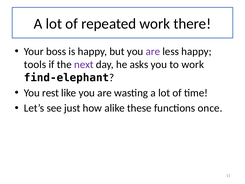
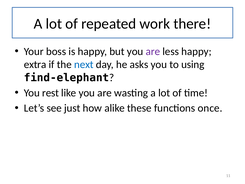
tools: tools -> extra
next colour: purple -> blue
to work: work -> using
